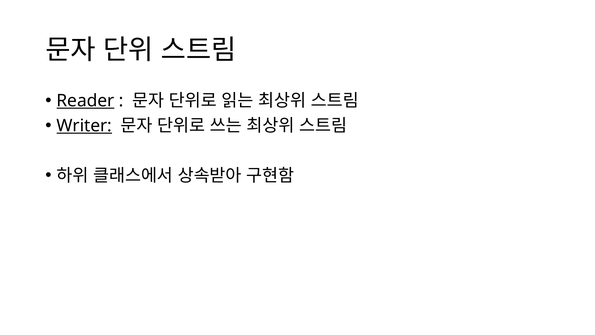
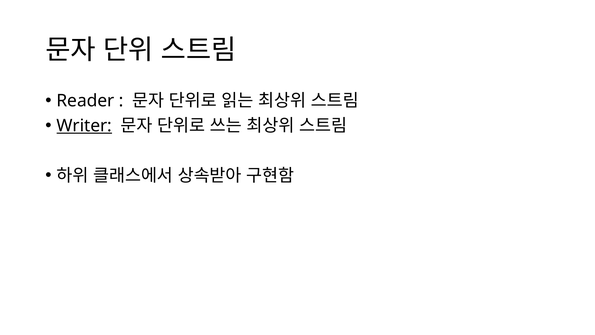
Reader underline: present -> none
